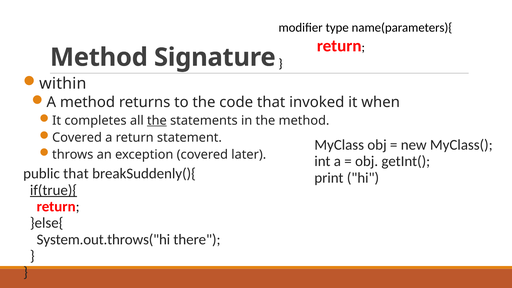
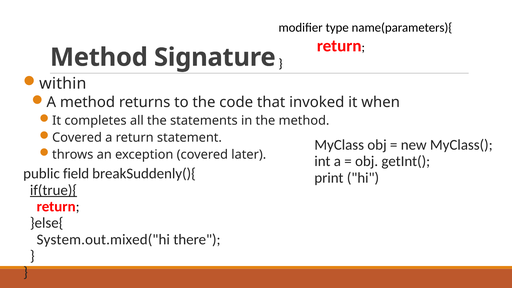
the at (157, 120) underline: present -> none
public that: that -> field
System.out.throws("hi: System.out.throws("hi -> System.out.mixed("hi
